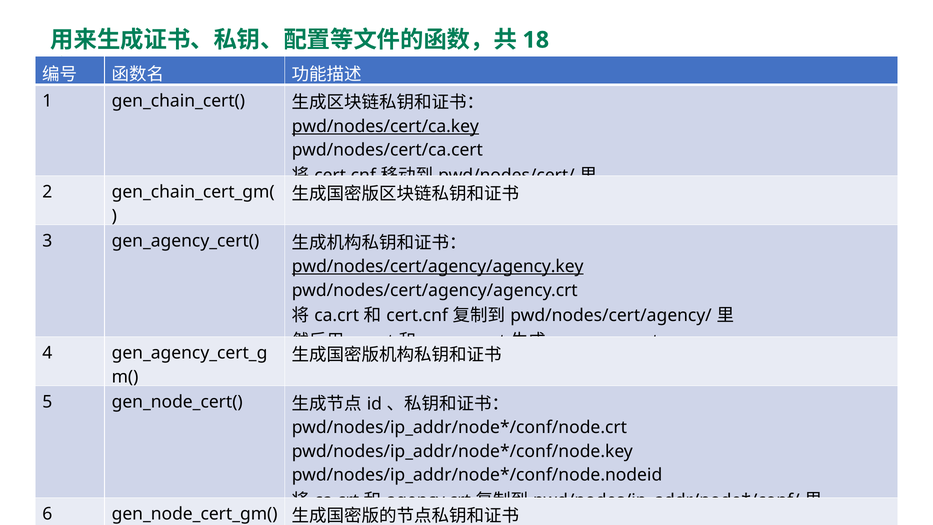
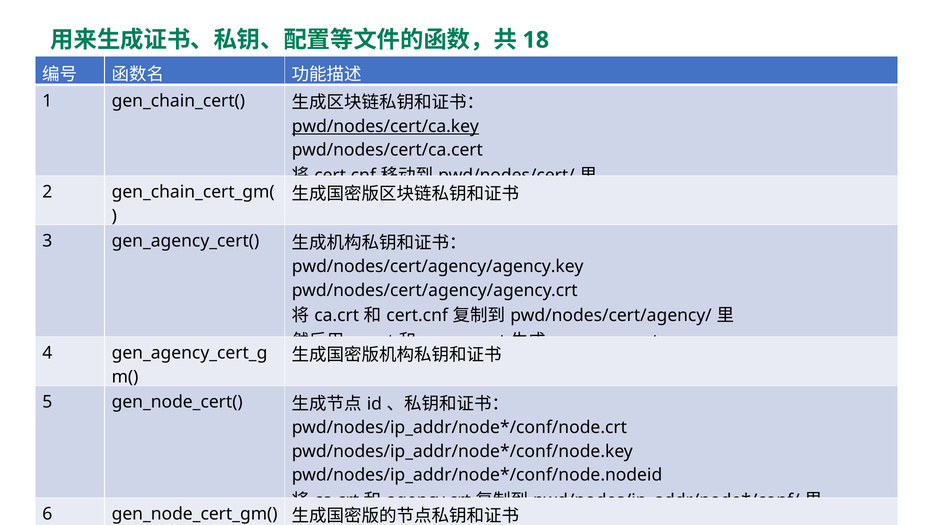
pwd/nodes/cert/agency/agency.key underline: present -> none
